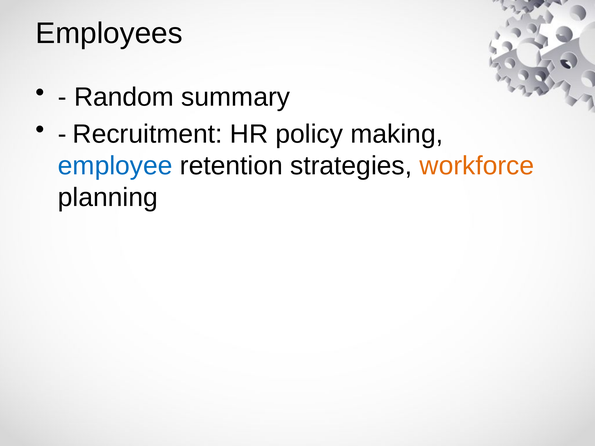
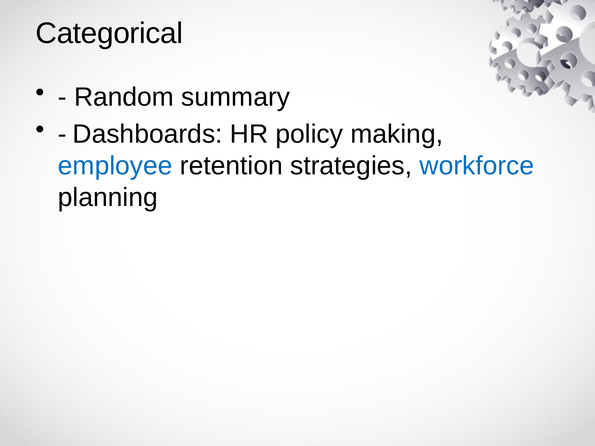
Employees: Employees -> Categorical
Recruitment: Recruitment -> Dashboards
workforce colour: orange -> blue
